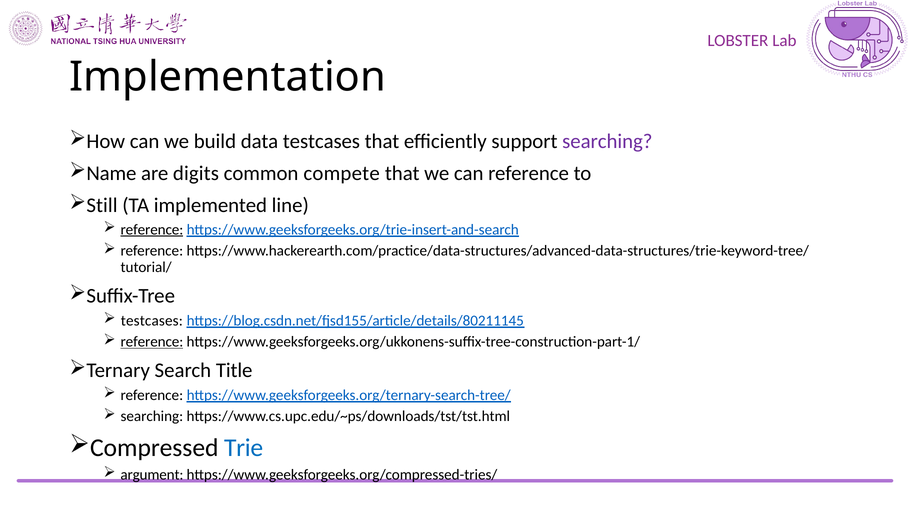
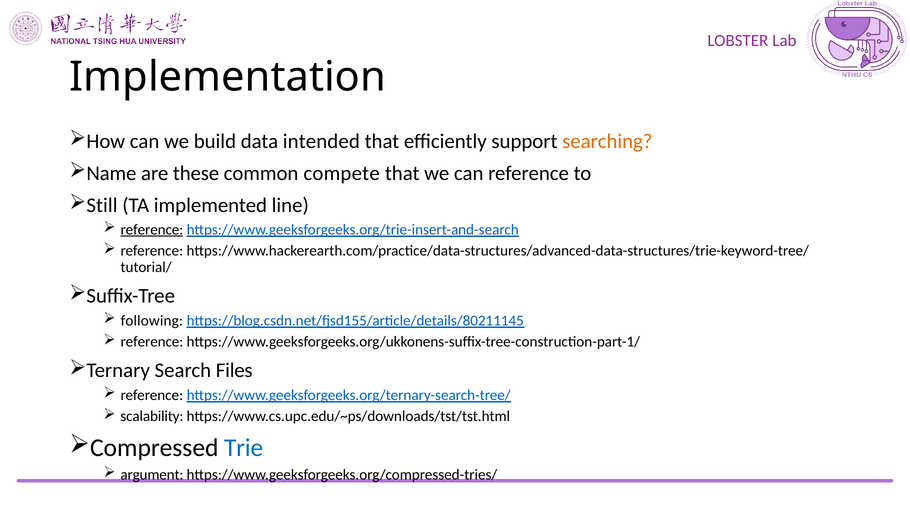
data testcases: testcases -> intended
searching at (607, 141) colour: purple -> orange
digits: digits -> these
testcases at (152, 320): testcases -> following
reference at (152, 342) underline: present -> none
Title: Title -> Files
searching at (152, 416): searching -> scalability
